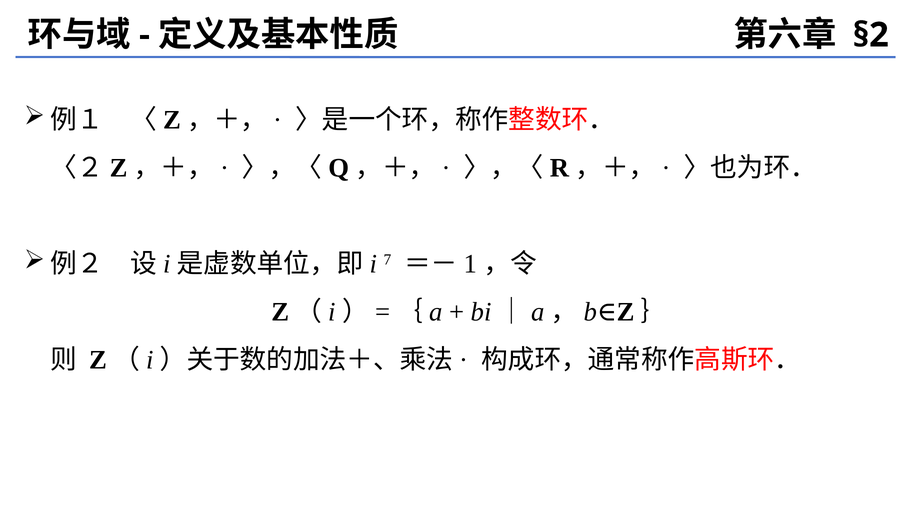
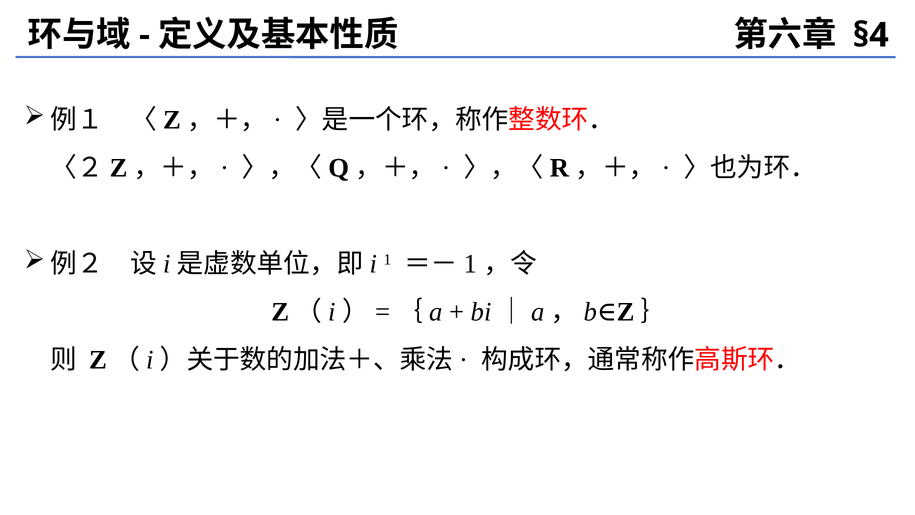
§2: §2 -> §4
7 at (387, 260): 7 -> 1
